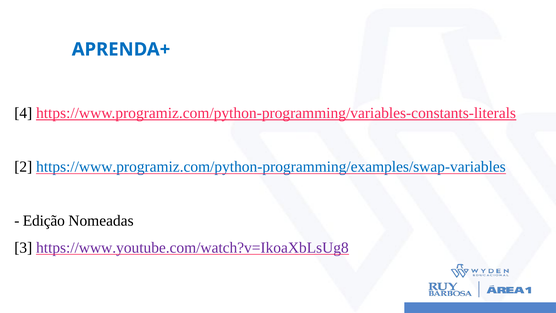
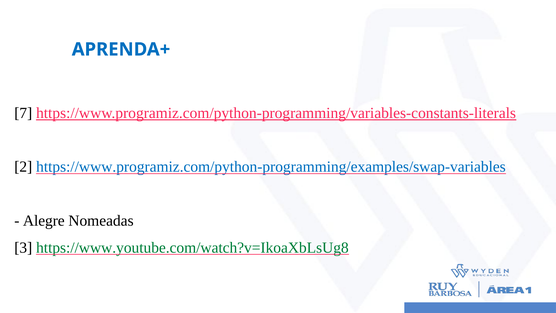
4: 4 -> 7
Edição: Edição -> Alegre
https://www.youtube.com/watch?v=IkoaXbLsUg8 colour: purple -> green
